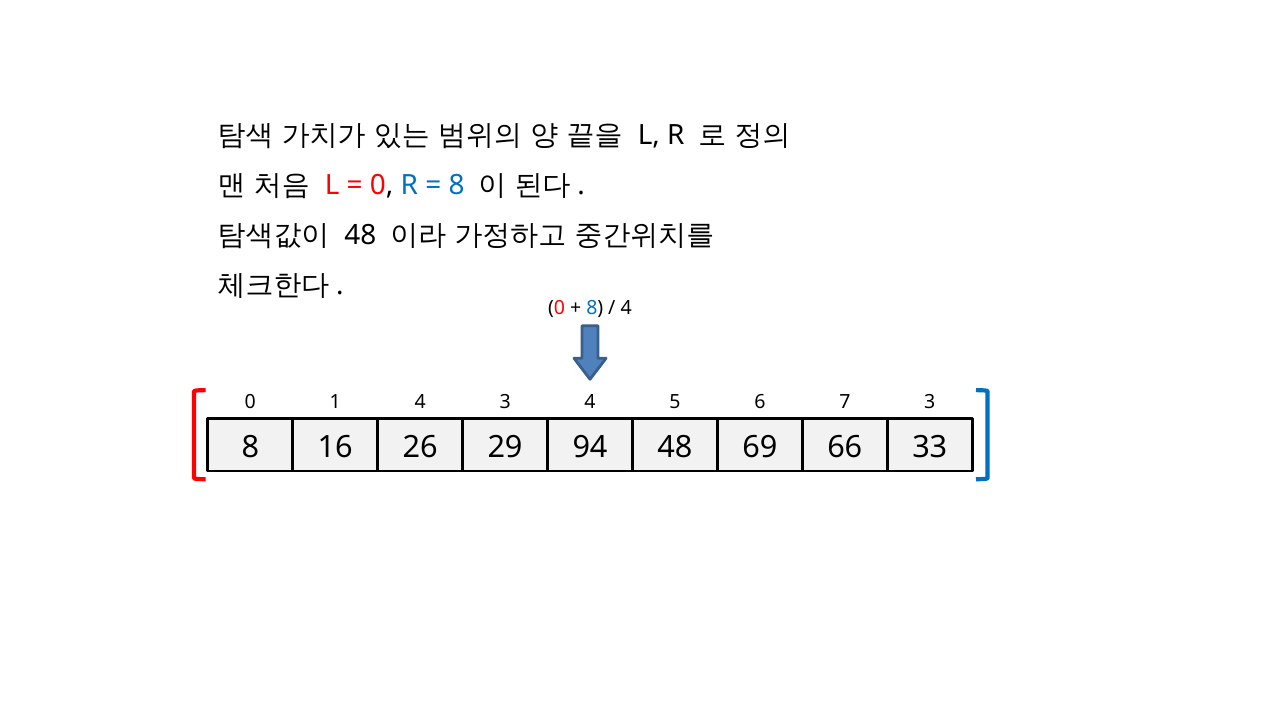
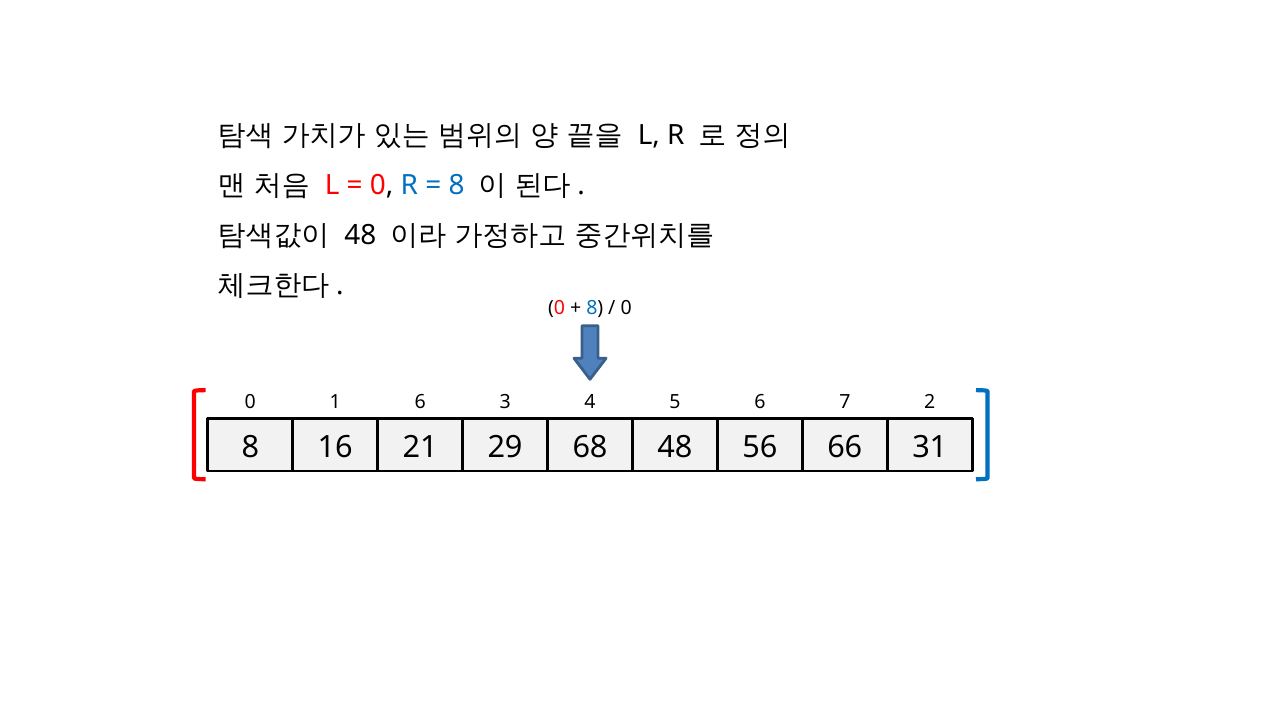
4 at (626, 308): 4 -> 0
1 4: 4 -> 6
7 3: 3 -> 2
26: 26 -> 21
94: 94 -> 68
69: 69 -> 56
33: 33 -> 31
